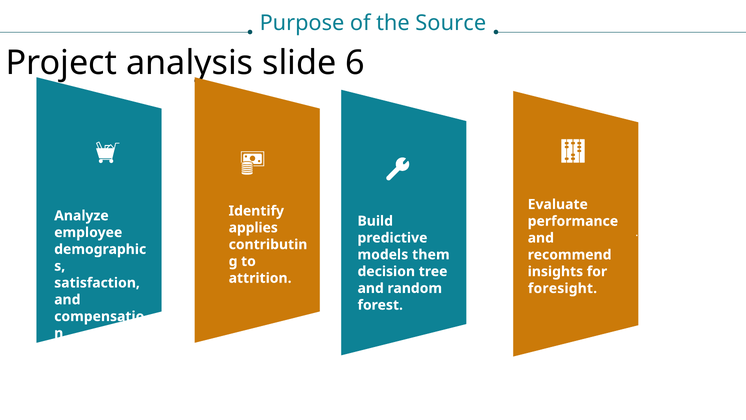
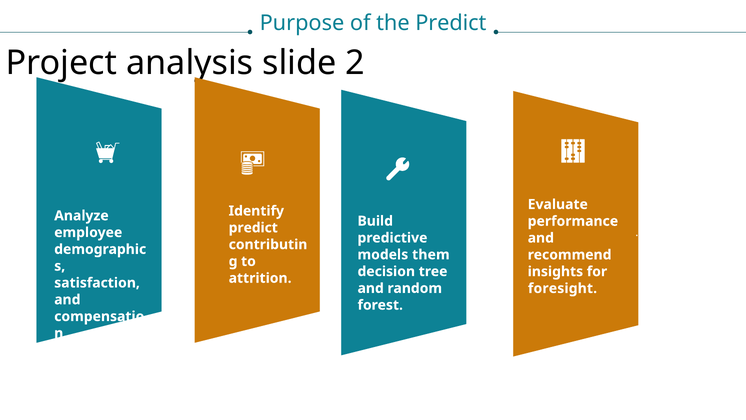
the Source: Source -> Predict
6: 6 -> 2
applies at (253, 228): applies -> predict
